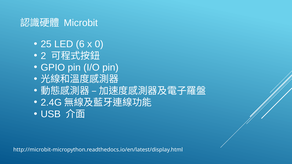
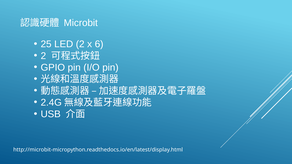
LED 6: 6 -> 2
0: 0 -> 6
